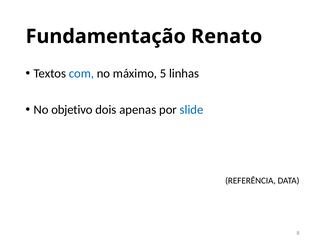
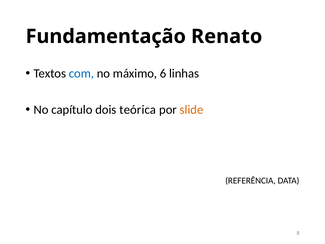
5: 5 -> 6
objetivo: objetivo -> capítulo
apenas: apenas -> teórica
slide colour: blue -> orange
